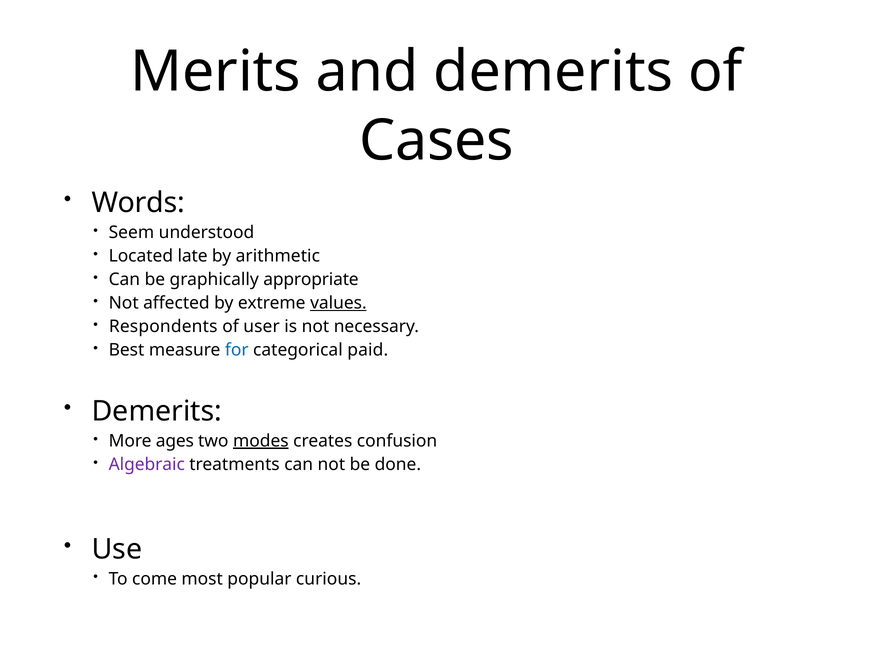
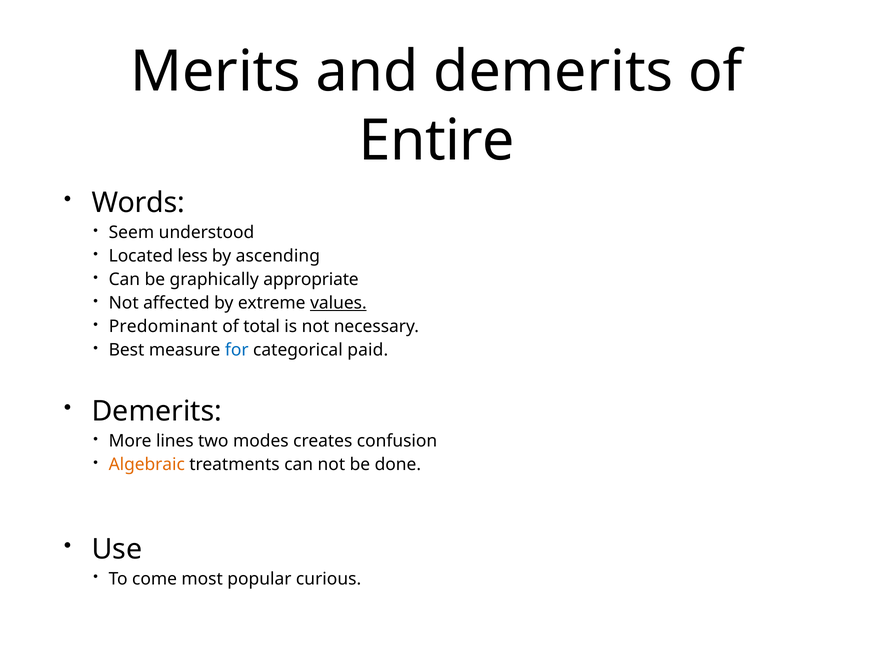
Cases: Cases -> Entire
late: late -> less
arithmetic: arithmetic -> ascending
Respondents: Respondents -> Predominant
user: user -> total
ages: ages -> lines
modes underline: present -> none
Algebraic colour: purple -> orange
